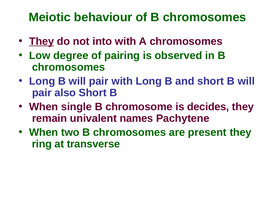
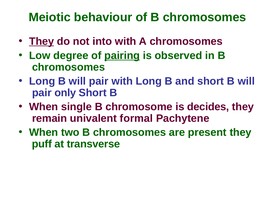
pairing underline: none -> present
also: also -> only
names: names -> formal
ring: ring -> puff
